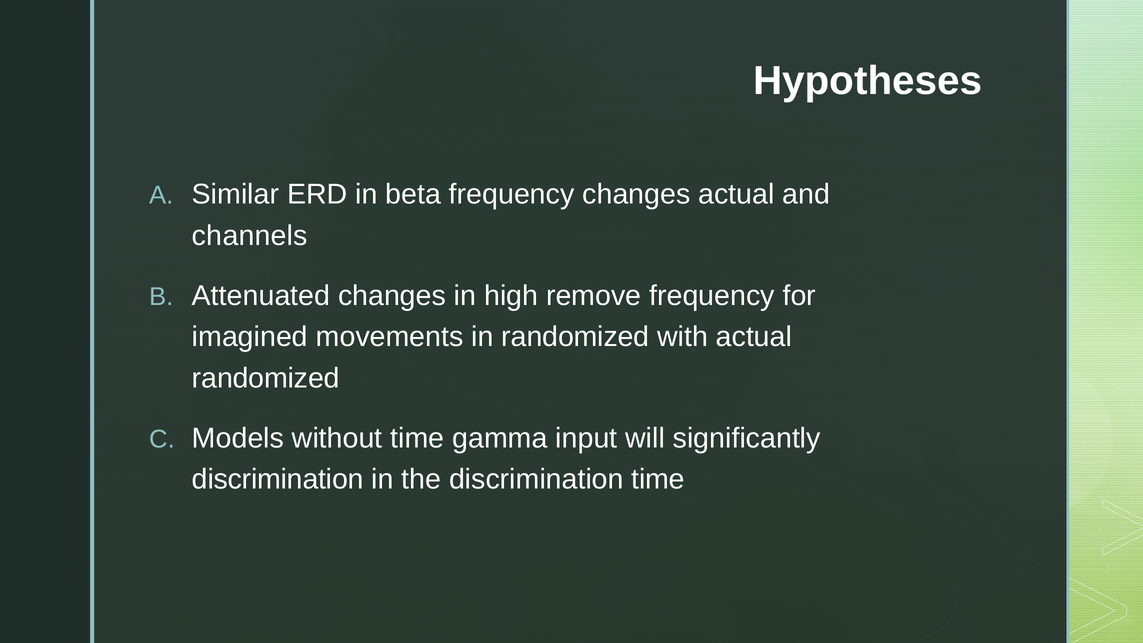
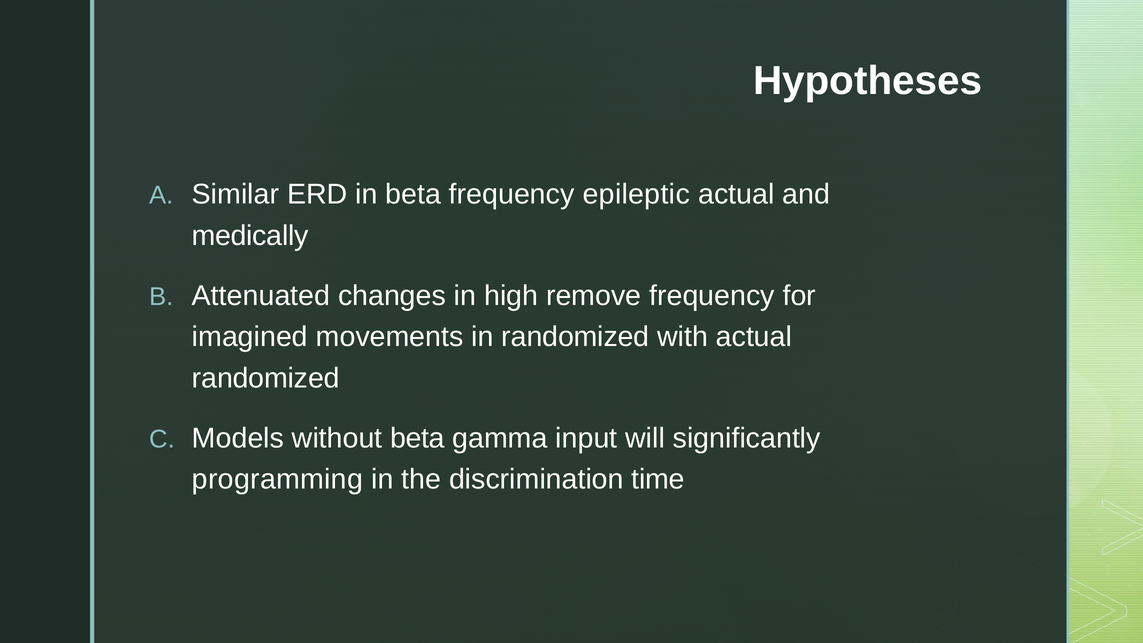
frequency changes: changes -> epileptic
channels: channels -> medically
without time: time -> beta
discrimination at (278, 479): discrimination -> programming
